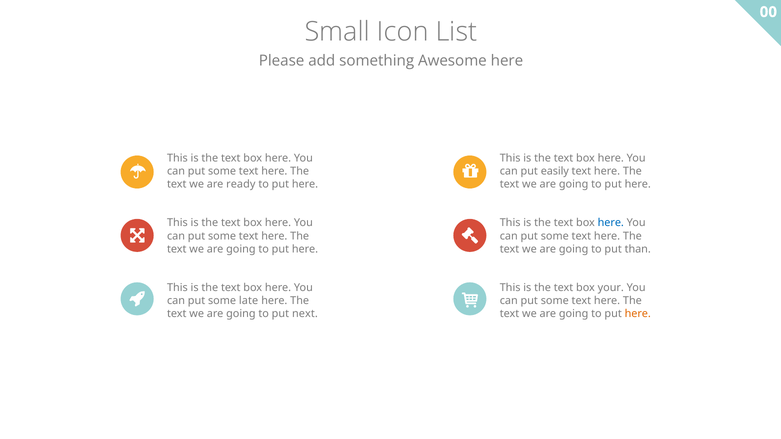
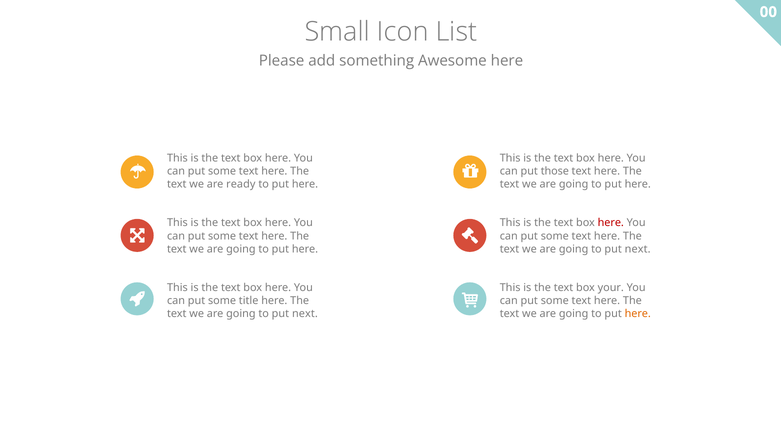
easily: easily -> those
here at (611, 223) colour: blue -> red
than at (638, 249): than -> next
late: late -> title
